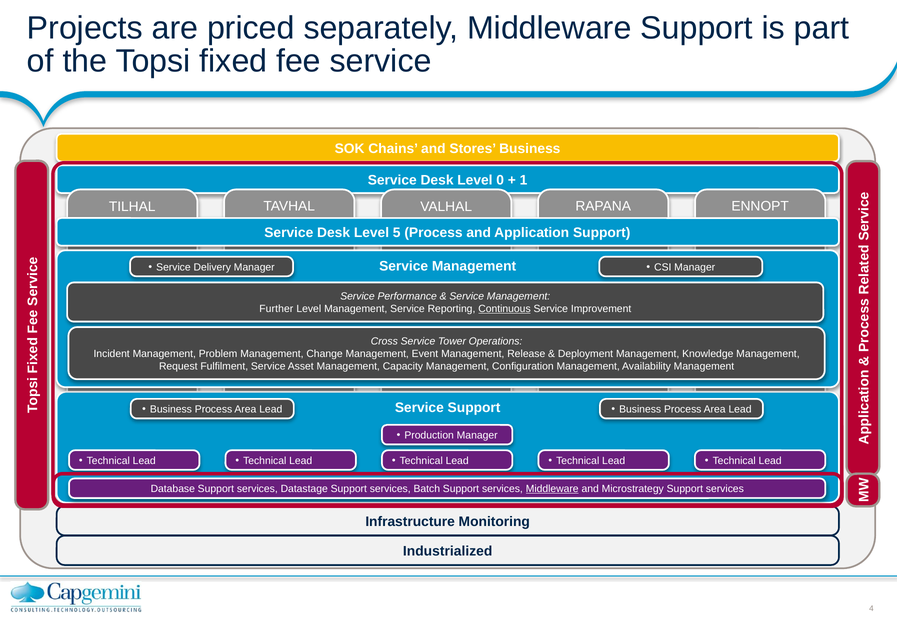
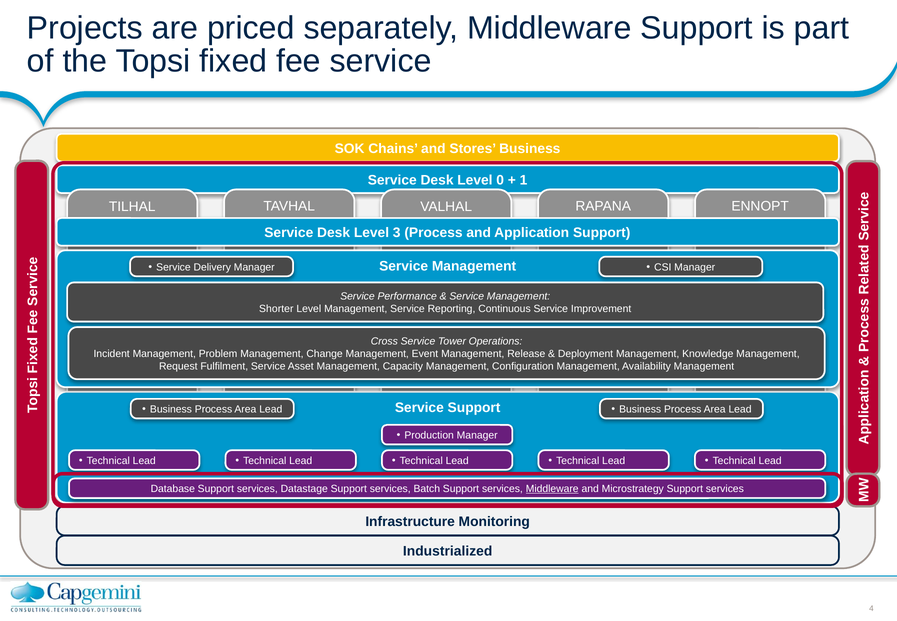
5: 5 -> 3
Further: Further -> Shorter
Continuous underline: present -> none
